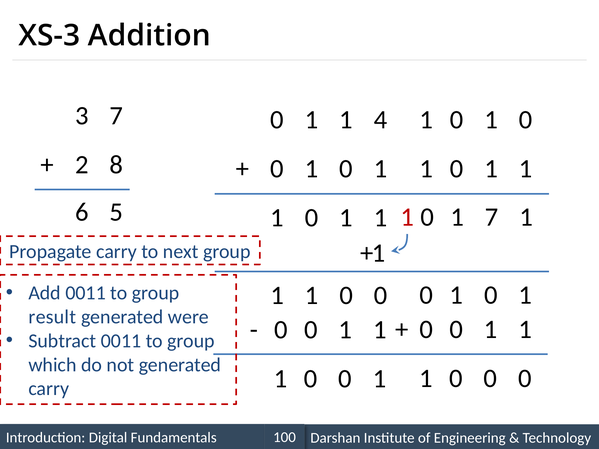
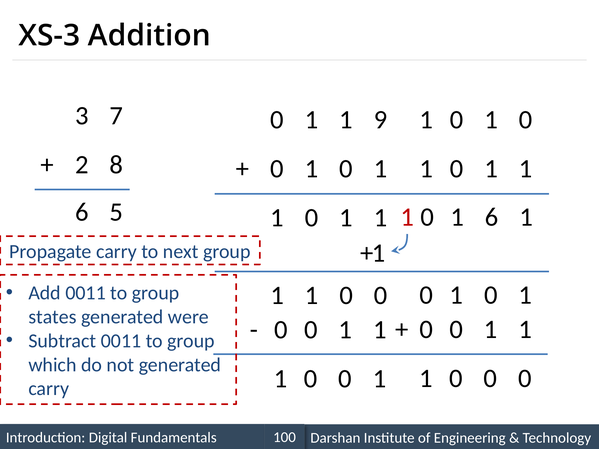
4: 4 -> 9
1 7: 7 -> 6
result: result -> states
